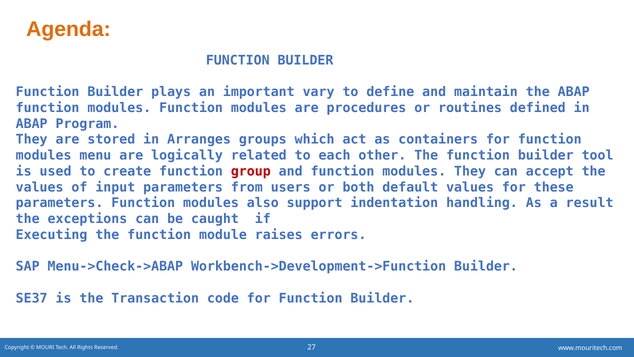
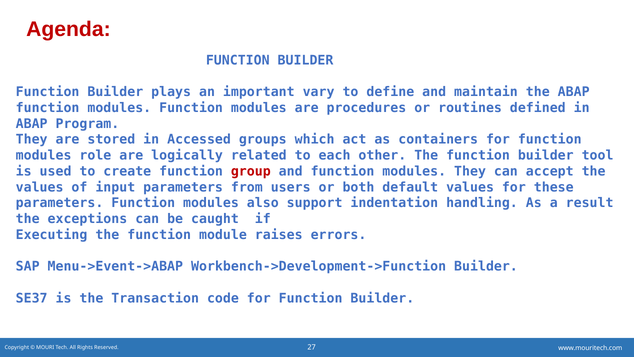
Agenda colour: orange -> red
Arranges: Arranges -> Accessed
menu: menu -> role
Menu->Check->ABAP: Menu->Check->ABAP -> Menu->Event->ABAP
